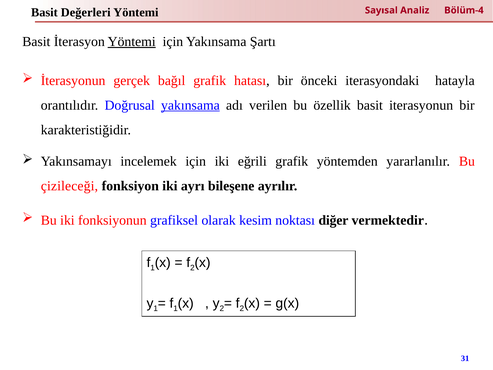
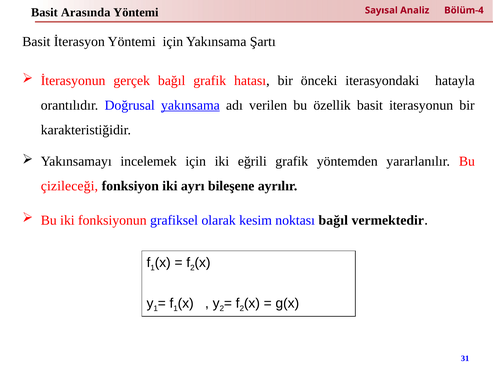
Değerleri: Değerleri -> Arasında
Yöntemi at (132, 42) underline: present -> none
noktası diğer: diğer -> bağıl
